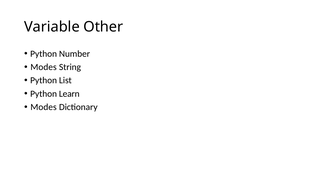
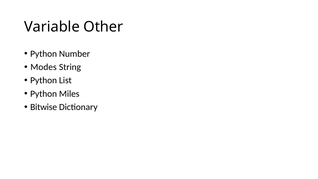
Learn: Learn -> Miles
Modes at (44, 107): Modes -> Bitwise
